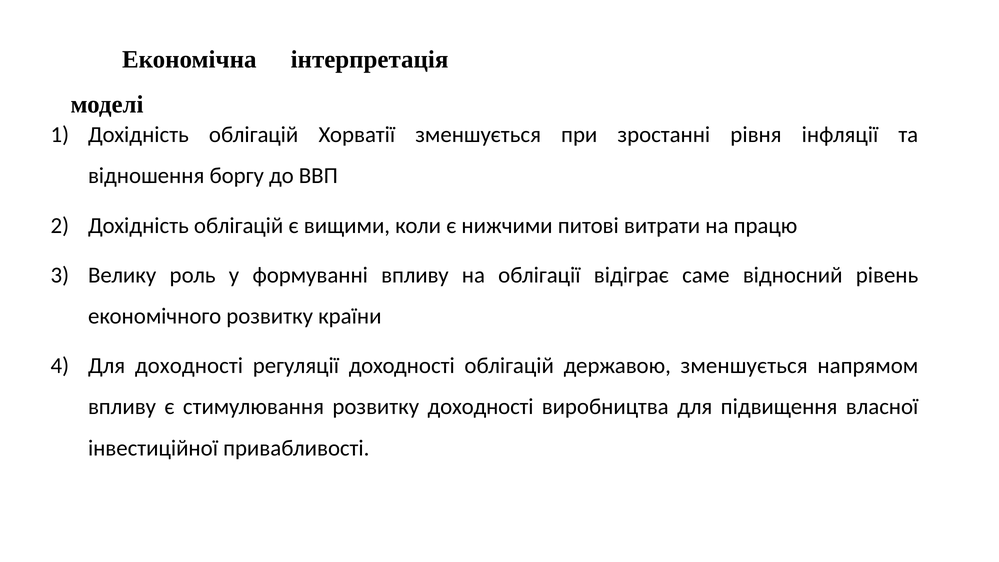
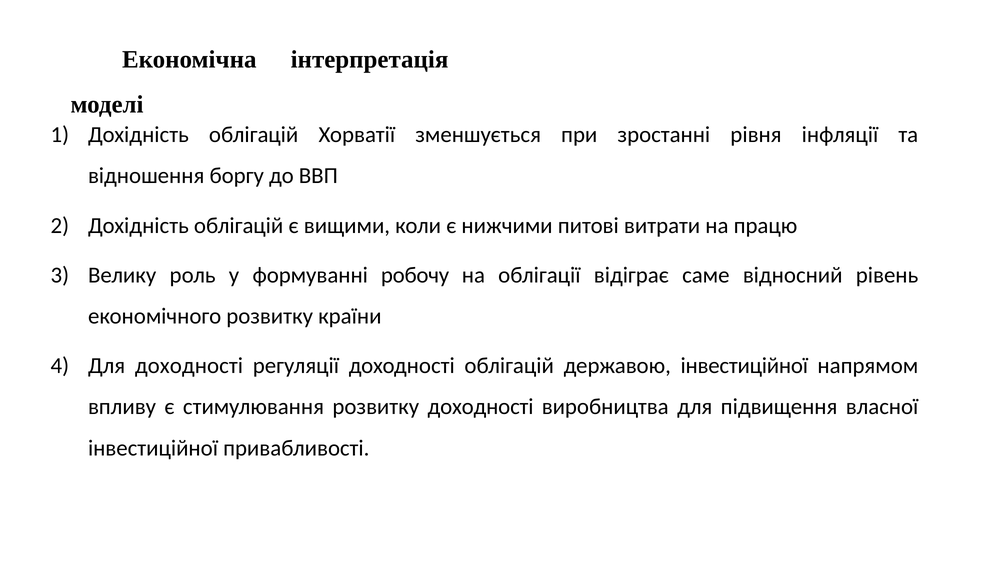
формуванні впливу: впливу -> робочу
державою зменшується: зменшується -> інвестиційної
